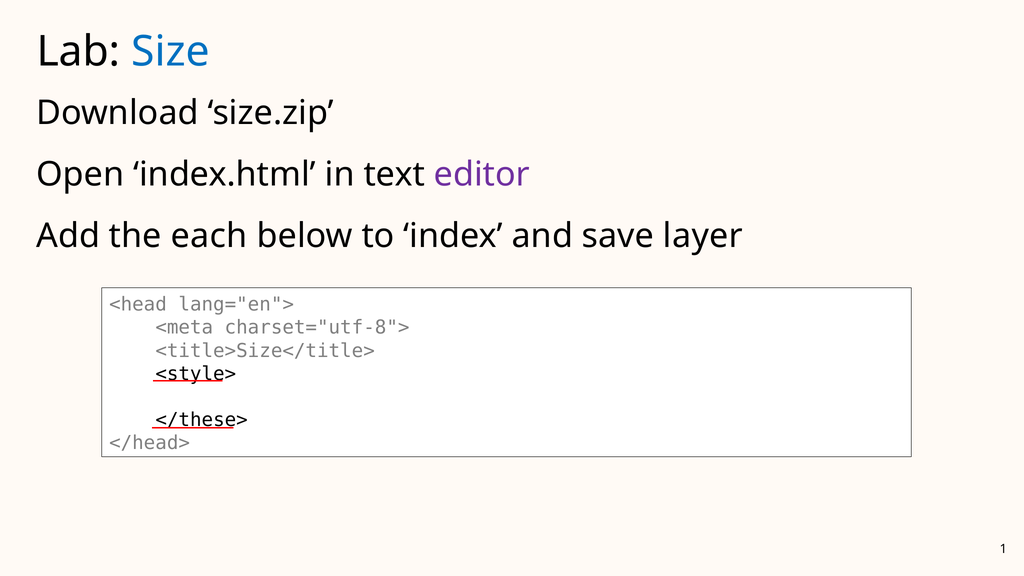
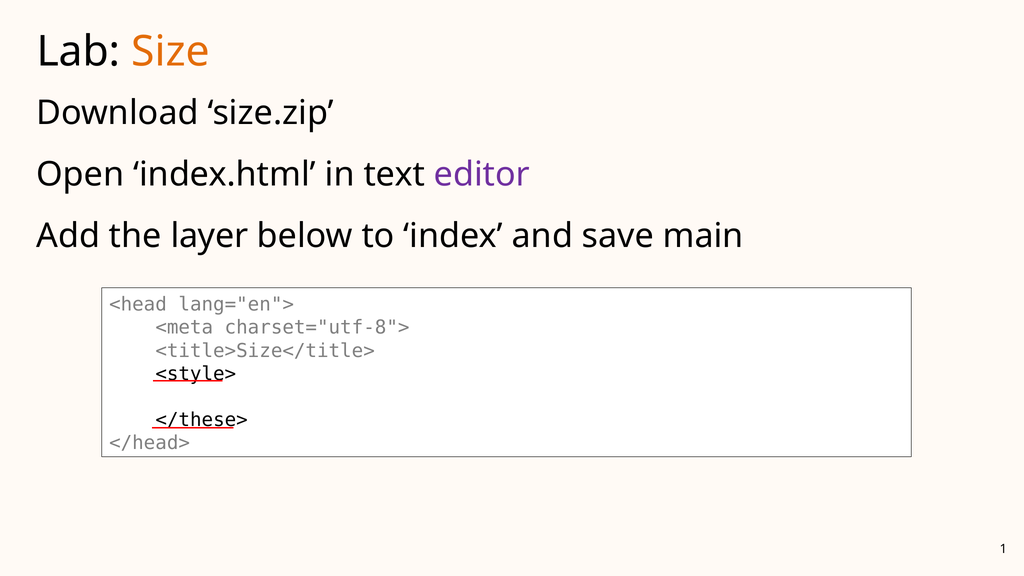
Size colour: blue -> orange
each: each -> layer
layer: layer -> main
